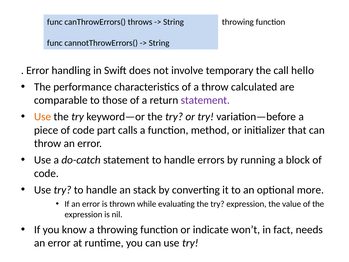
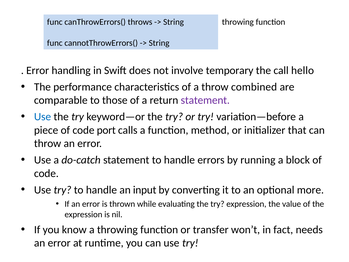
calculated: calculated -> combined
Use at (43, 117) colour: orange -> blue
part: part -> port
stack: stack -> input
indicate: indicate -> transfer
